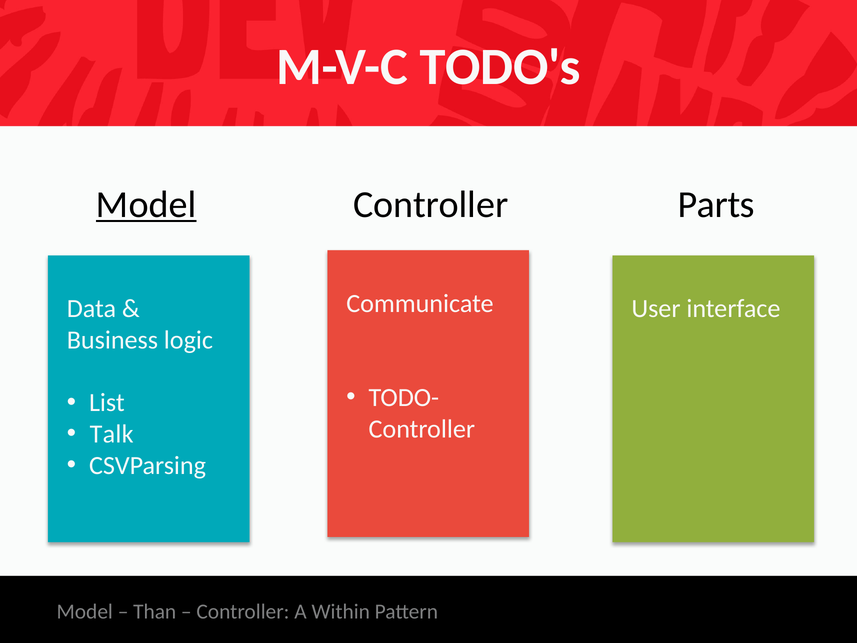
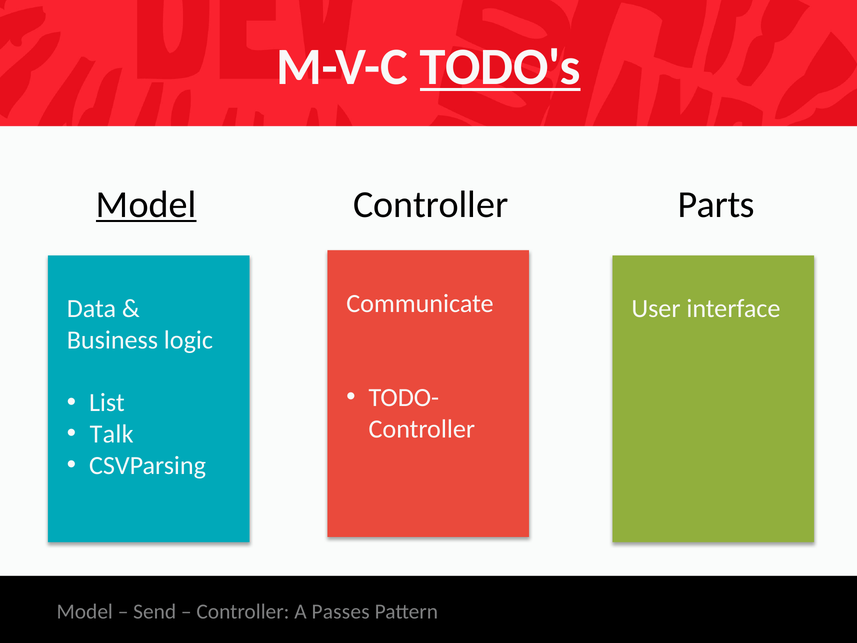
TODO's underline: none -> present
Than: Than -> Send
Within: Within -> Passes
